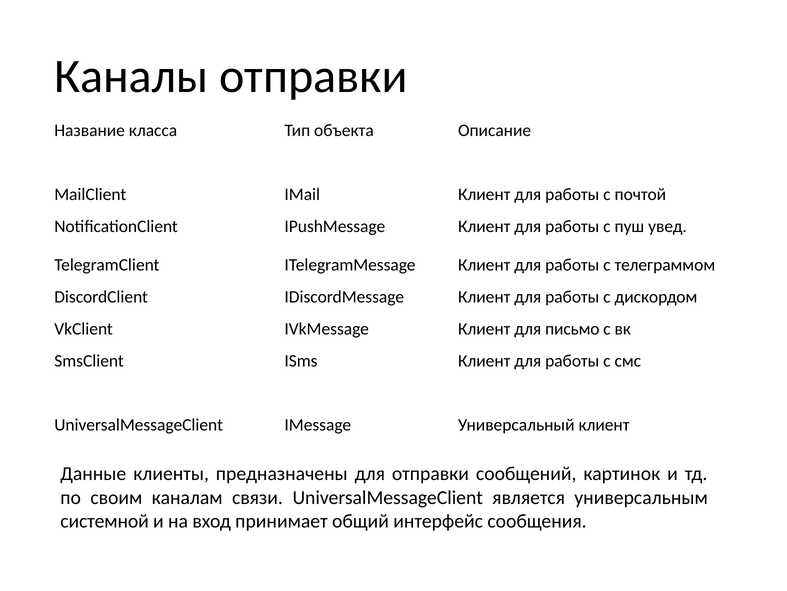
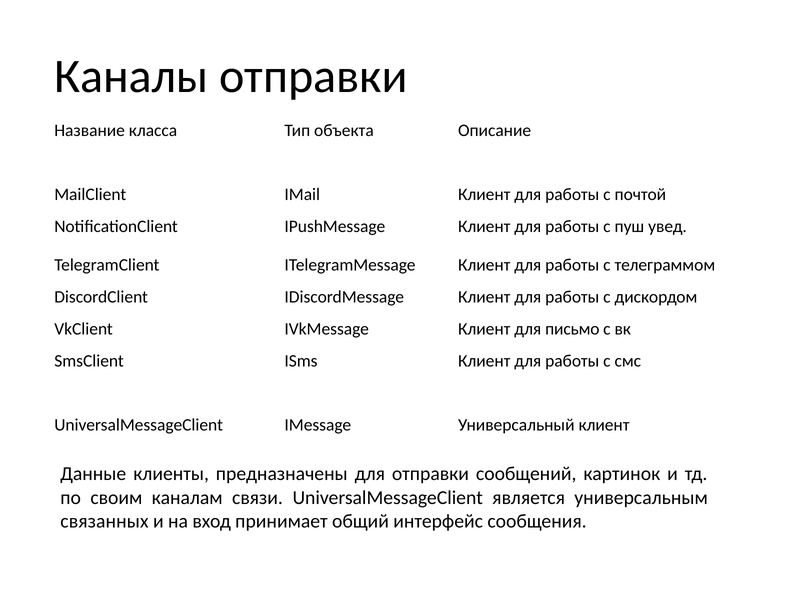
системной: системной -> связанных
